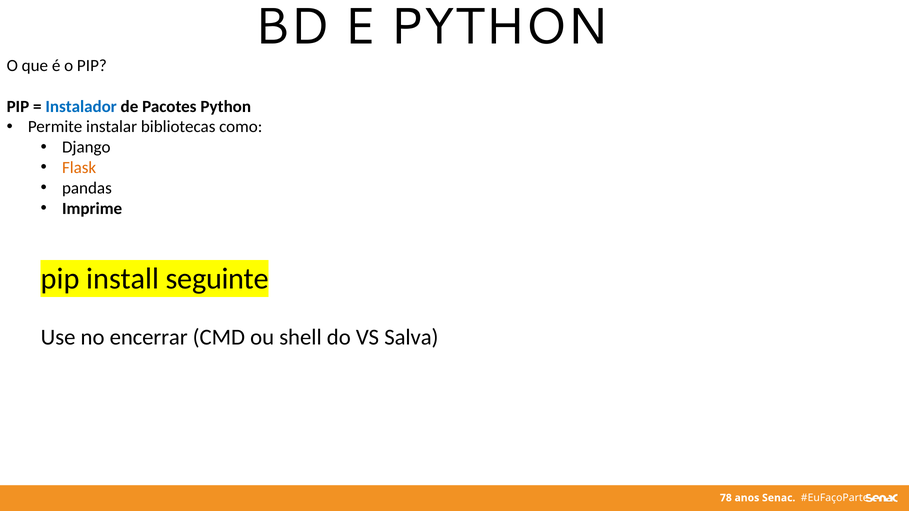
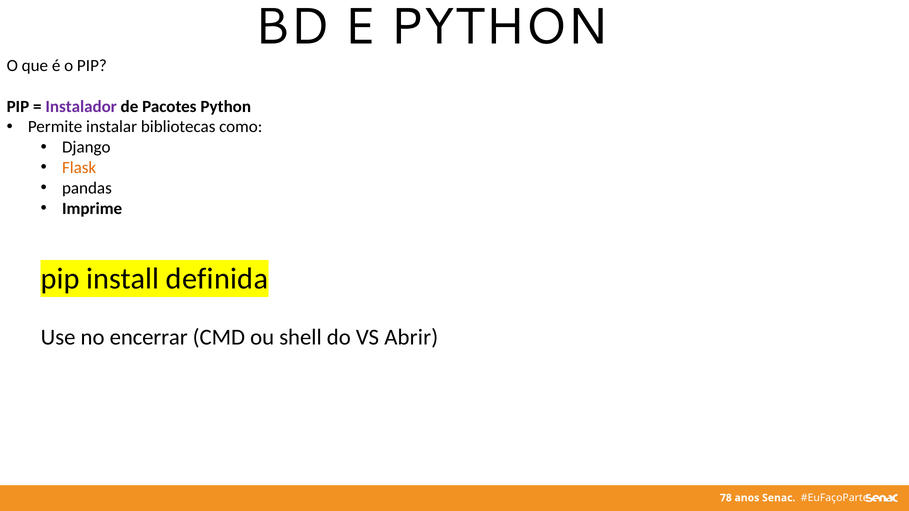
Instalador colour: blue -> purple
seguinte: seguinte -> definida
Salva: Salva -> Abrir
